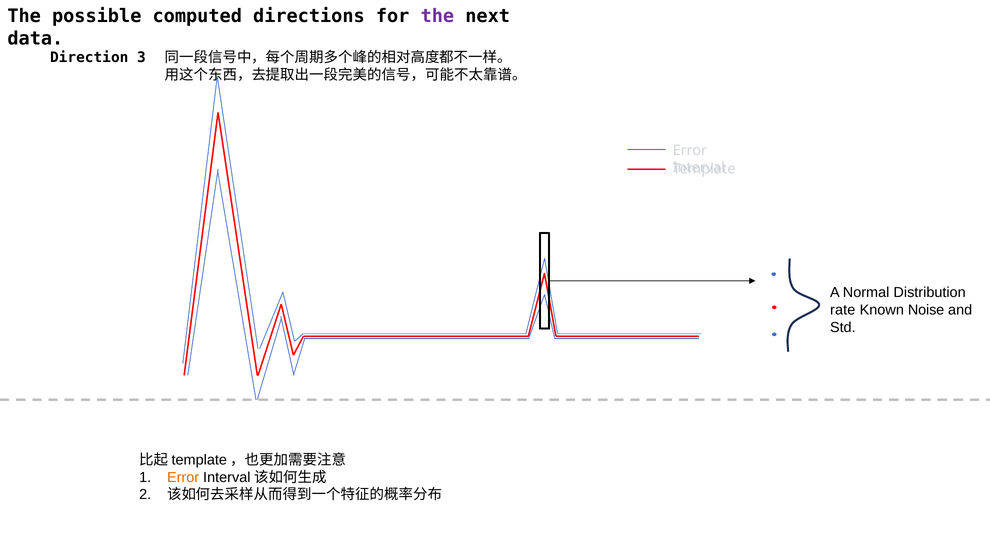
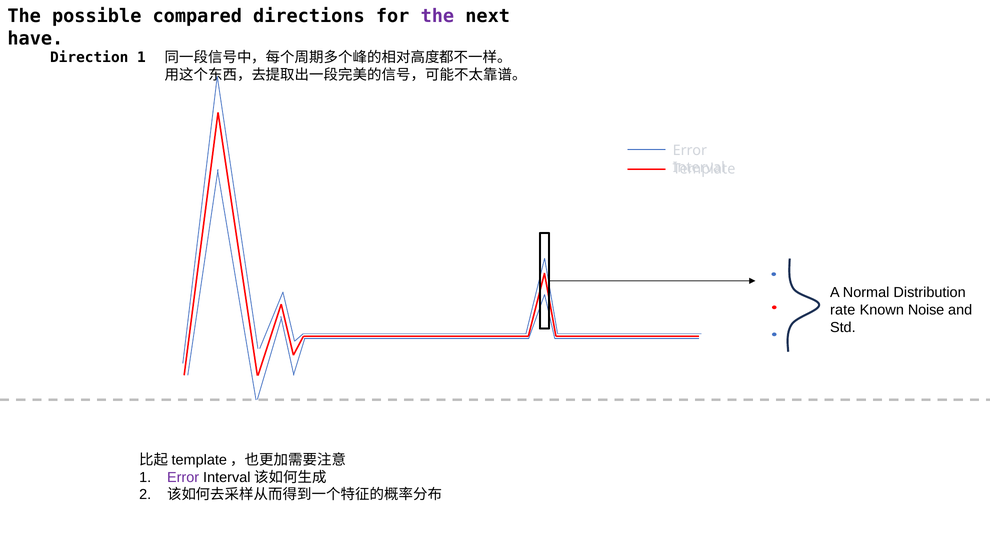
computed: computed -> compared
data: data -> have
Direction 3: 3 -> 1
Error at (183, 477) colour: orange -> purple
